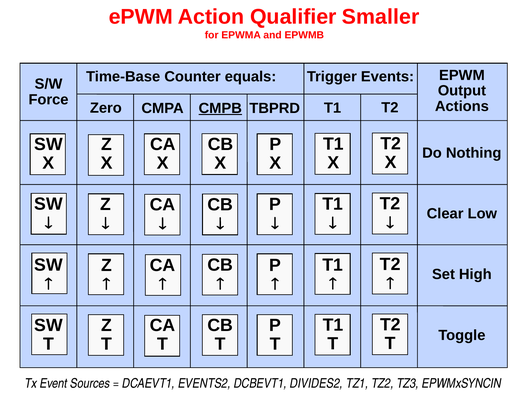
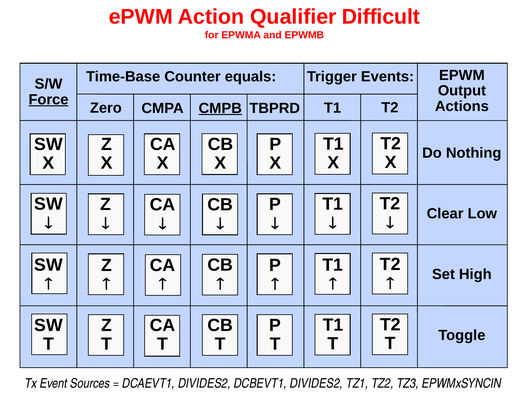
Smaller: Smaller -> Difficult
Force underline: none -> present
DCAEVT1 EVENTS2: EVENTS2 -> DIVIDES2
